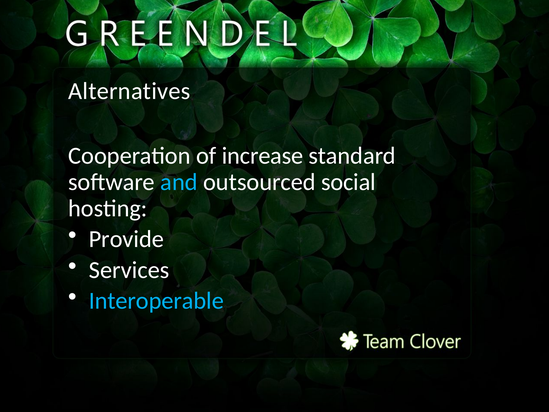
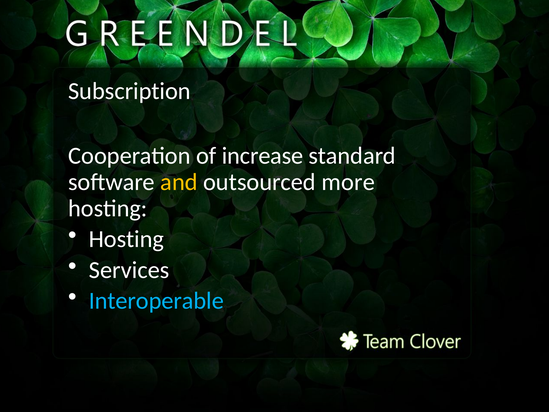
Alternatives: Alternatives -> Subscription
and colour: light blue -> yellow
social: social -> more
Provide at (126, 239): Provide -> Hosting
